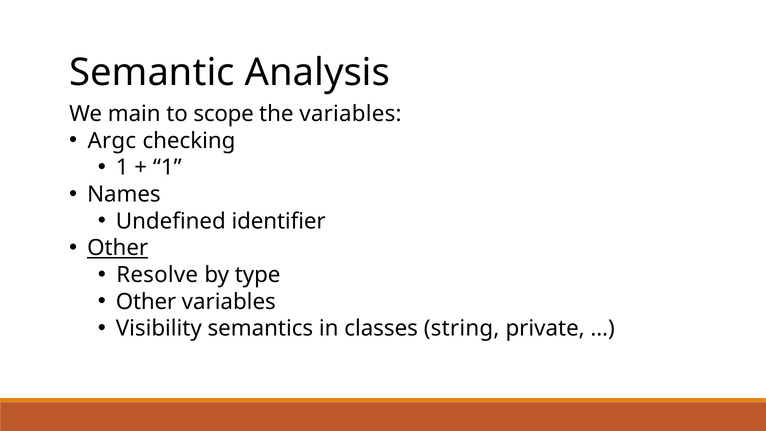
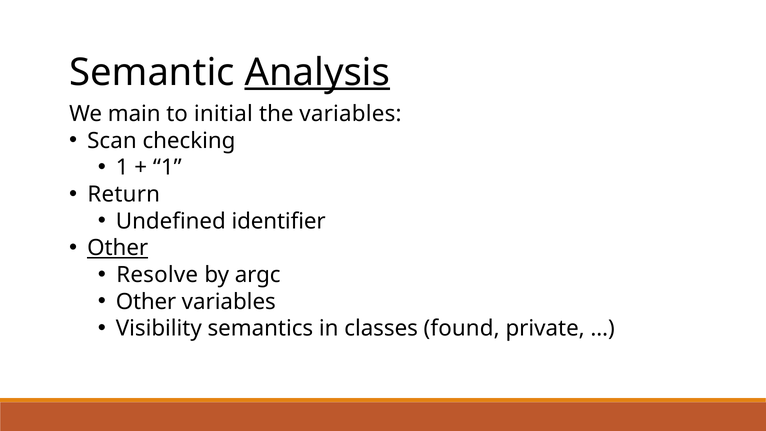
Analysis underline: none -> present
scope: scope -> initial
Argc: Argc -> Scan
Names: Names -> Return
type: type -> argc
string: string -> found
